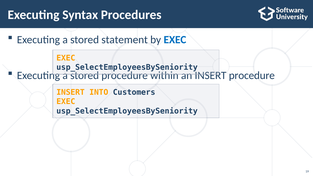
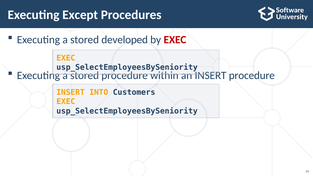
Syntax: Syntax -> Except
statement: statement -> developed
EXEC at (175, 40) colour: blue -> red
